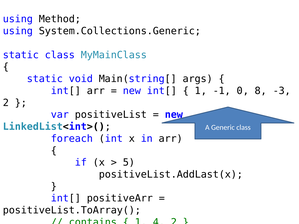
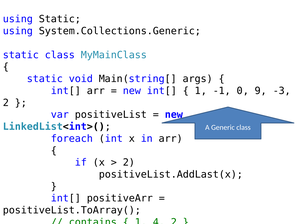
using Method: Method -> Static
8: 8 -> 9
5 at (129, 163): 5 -> 2
